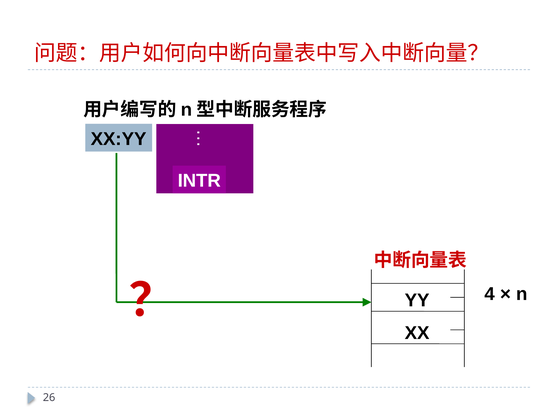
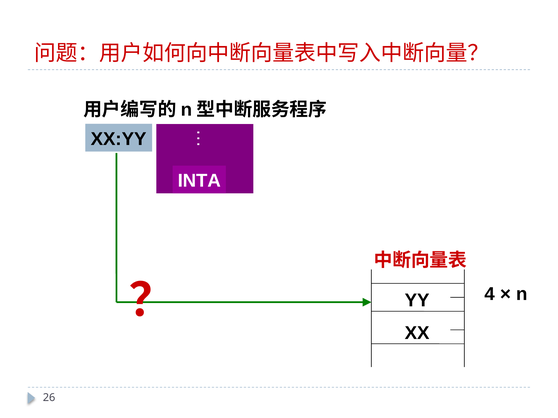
INTR: INTR -> INTA
